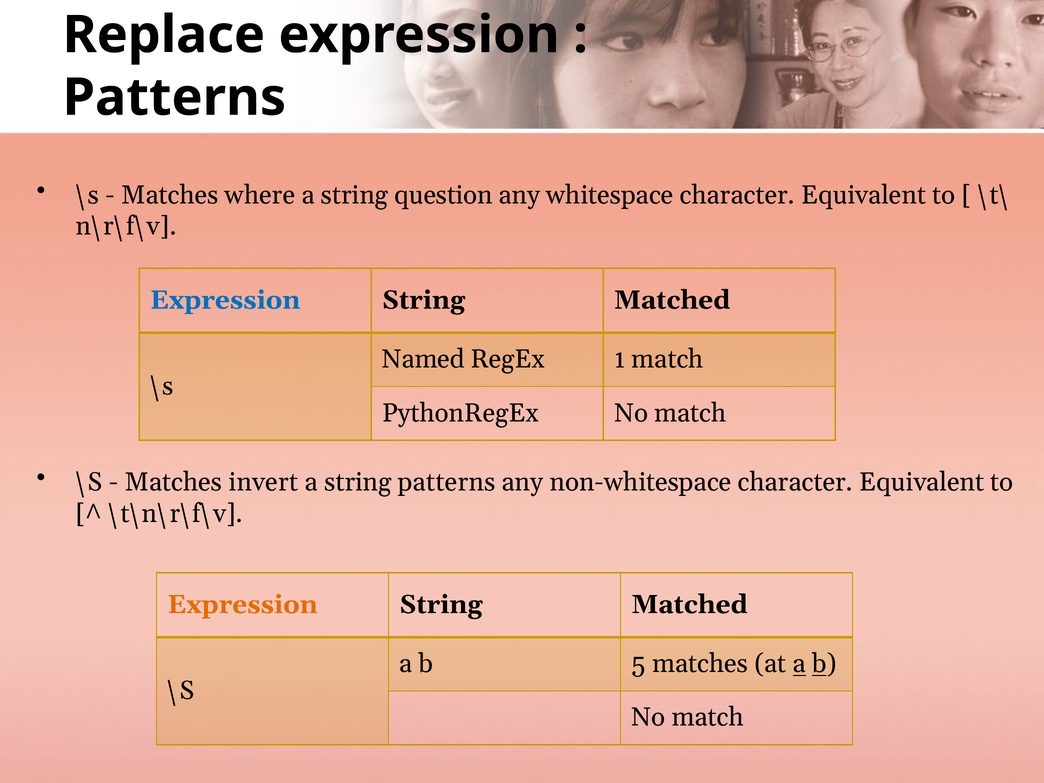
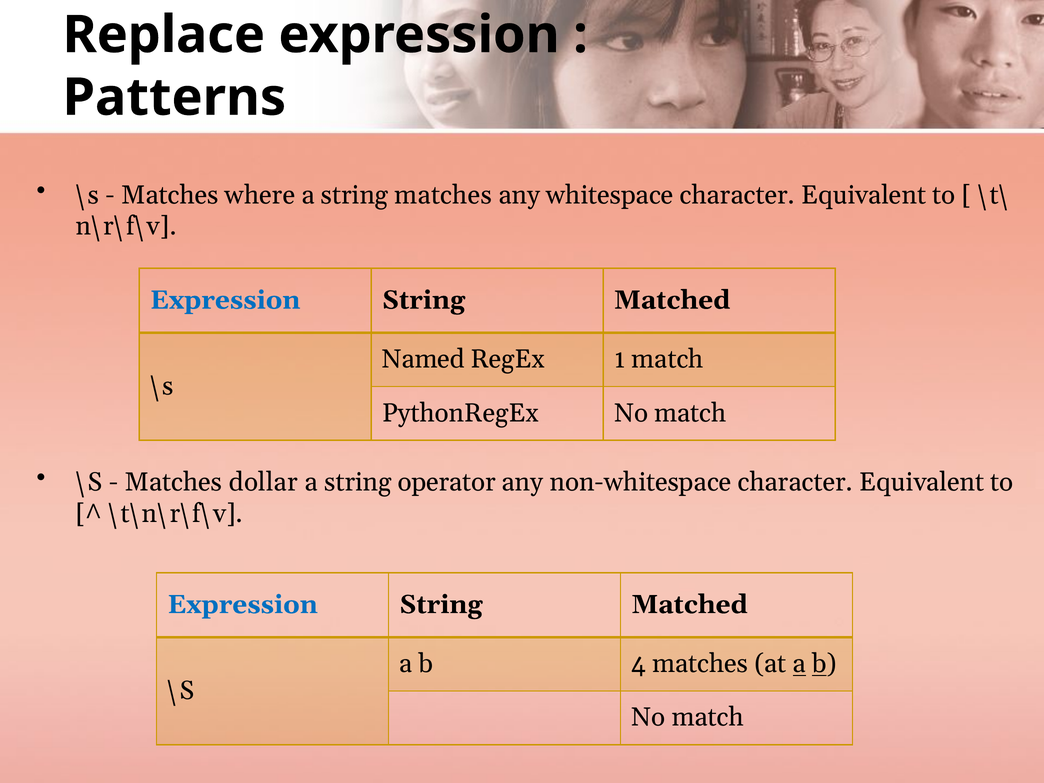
string question: question -> matches
invert: invert -> dollar
string patterns: patterns -> operator
Expression at (243, 605) colour: orange -> blue
5: 5 -> 4
